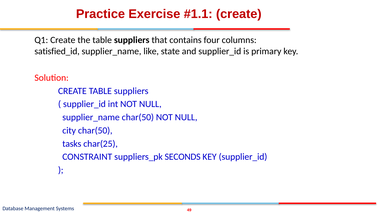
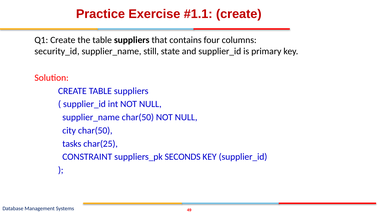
satisfied_id: satisfied_id -> security_id
like: like -> still
